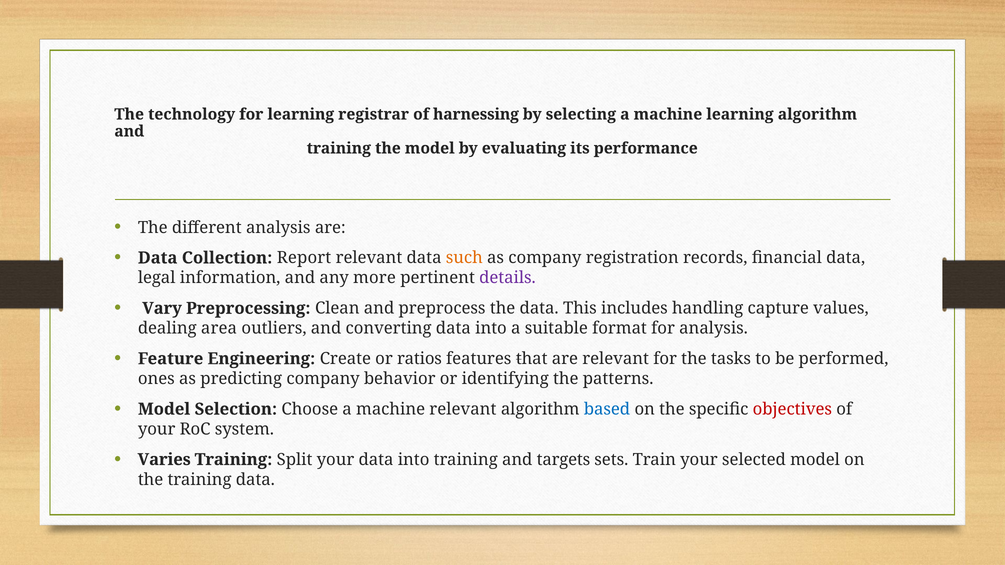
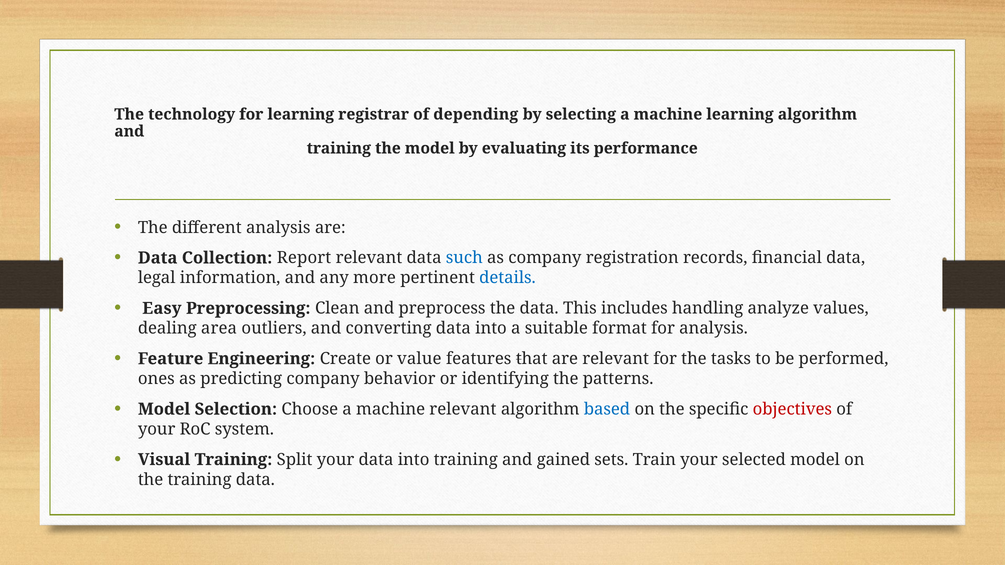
harnessing: harnessing -> depending
such colour: orange -> blue
details colour: purple -> blue
Vary: Vary -> Easy
capture: capture -> analyze
ratios: ratios -> value
Varies: Varies -> Visual
targets: targets -> gained
